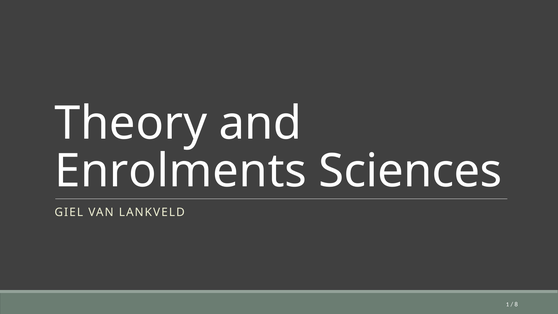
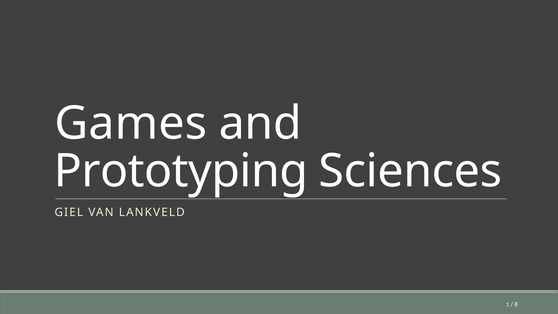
Theory: Theory -> Games
Enrolments: Enrolments -> Prototyping
